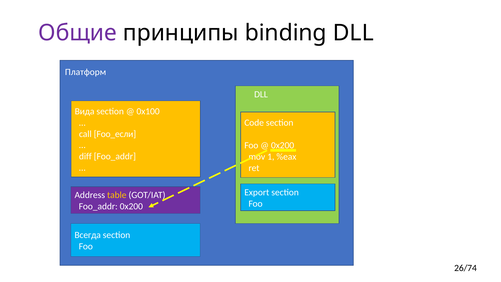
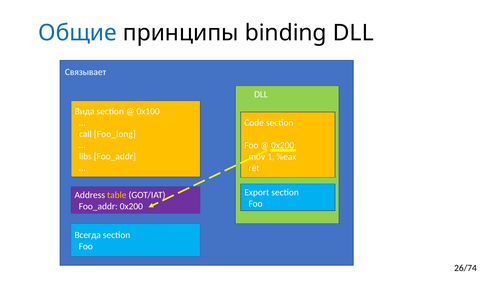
Общие colour: purple -> blue
Платформ: Платформ -> Связывает
Foo_если: Foo_если -> Foo_long
diff: diff -> libs
